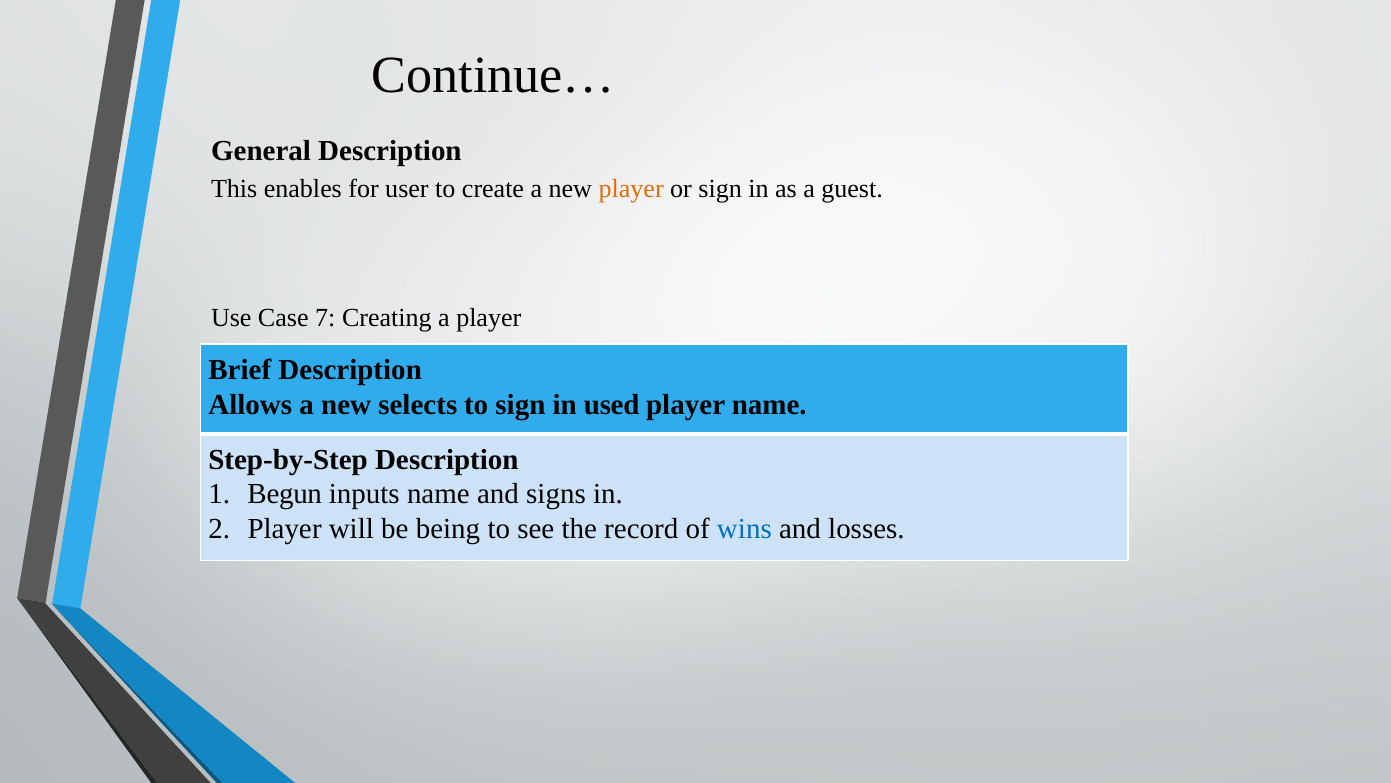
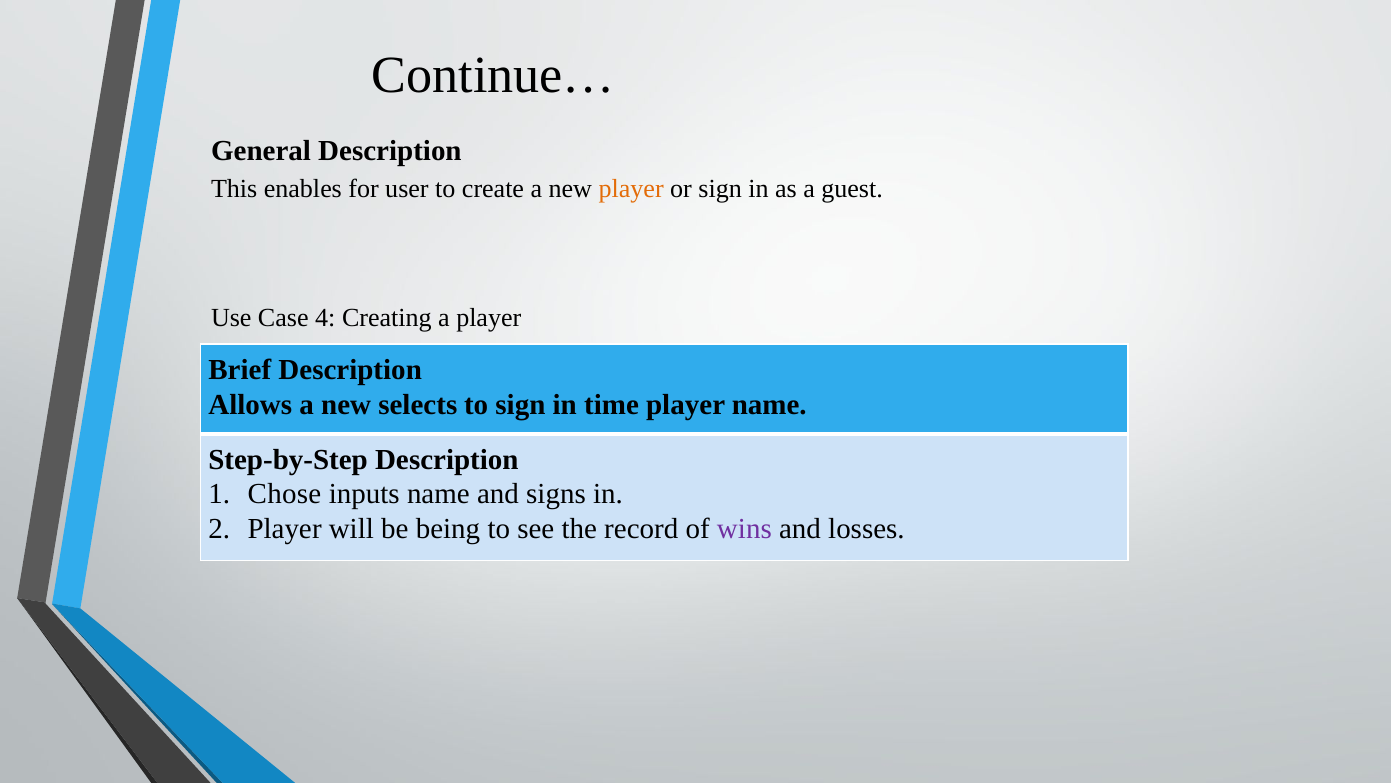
7: 7 -> 4
used: used -> time
Begun: Begun -> Chose
wins colour: blue -> purple
